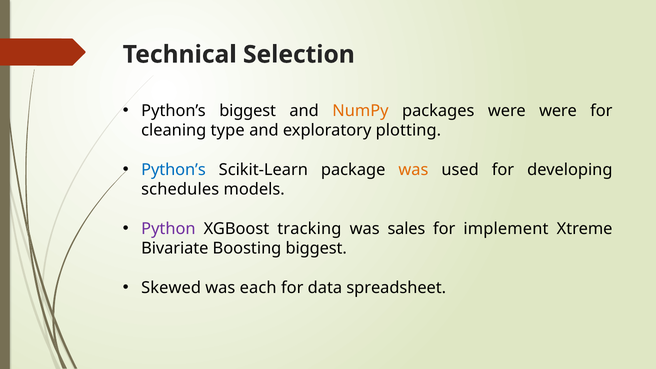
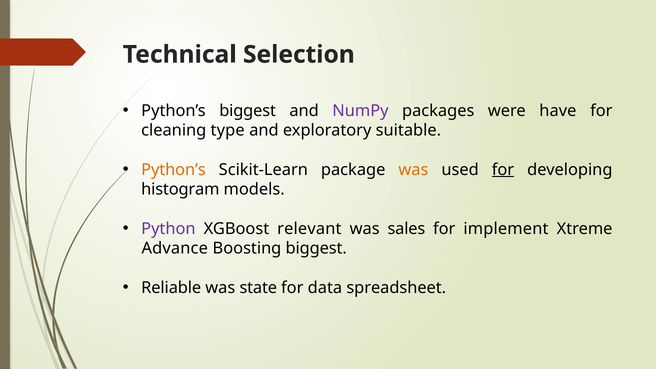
NumPy colour: orange -> purple
were were: were -> have
plotting: plotting -> suitable
Python’s at (173, 170) colour: blue -> orange
for at (503, 170) underline: none -> present
schedules: schedules -> histogram
tracking: tracking -> relevant
Bivariate: Bivariate -> Advance
Skewed: Skewed -> Reliable
each: each -> state
